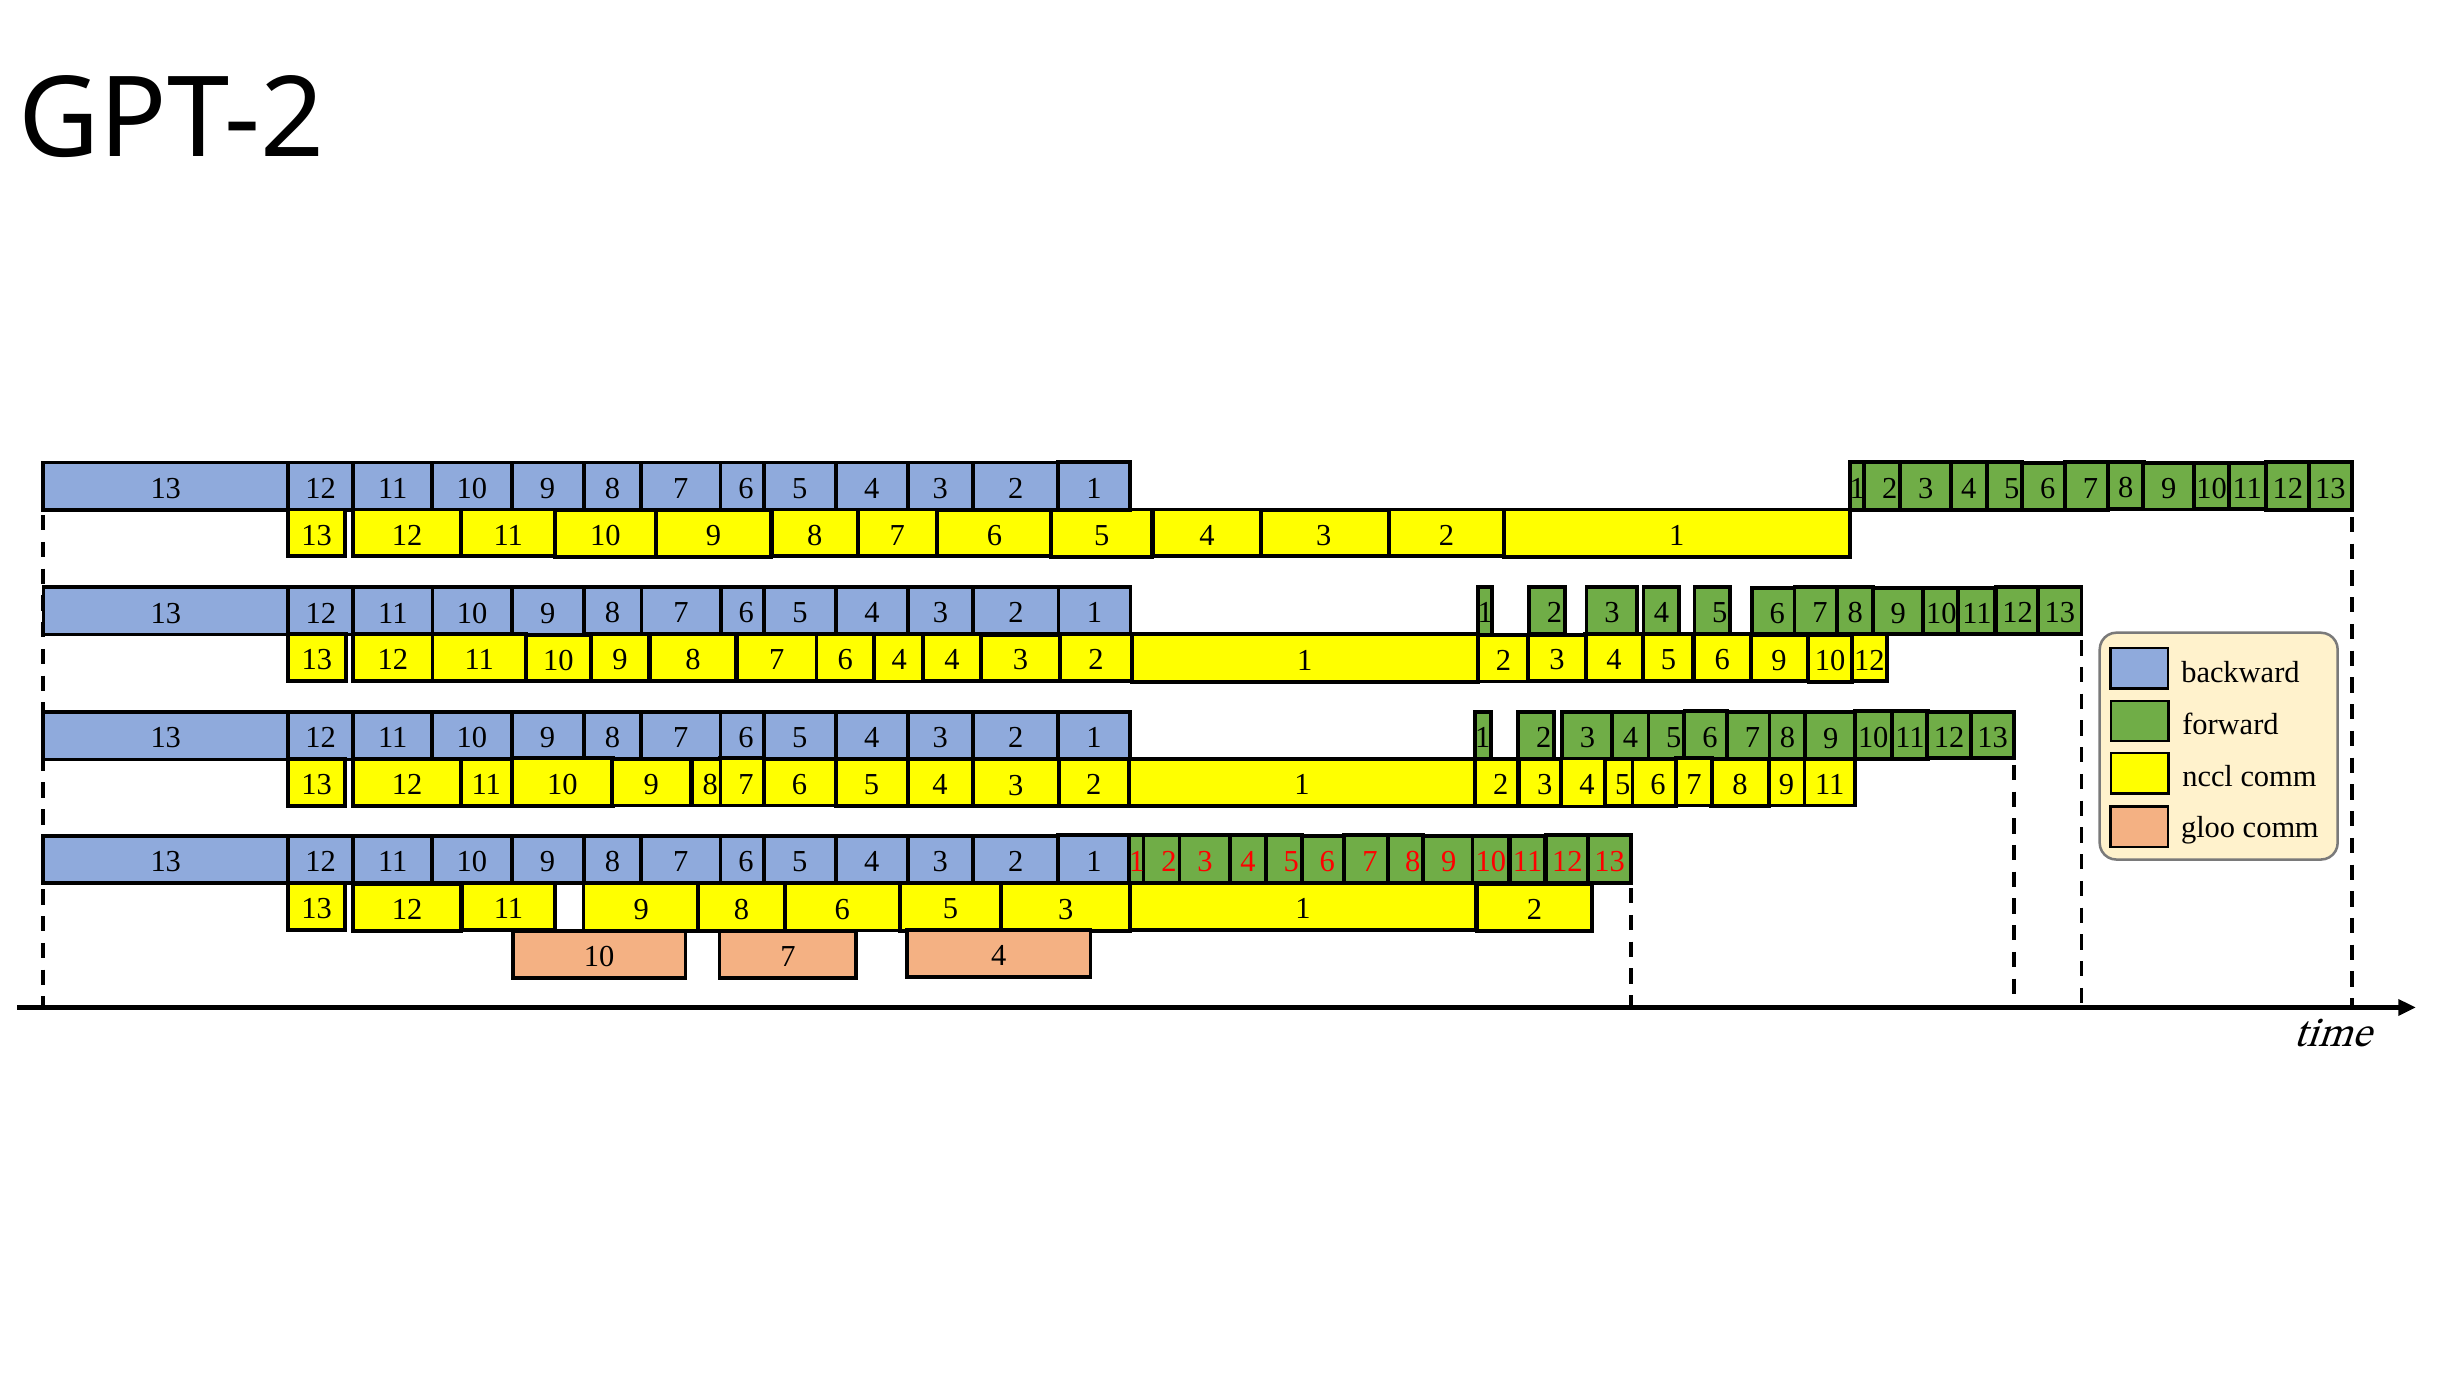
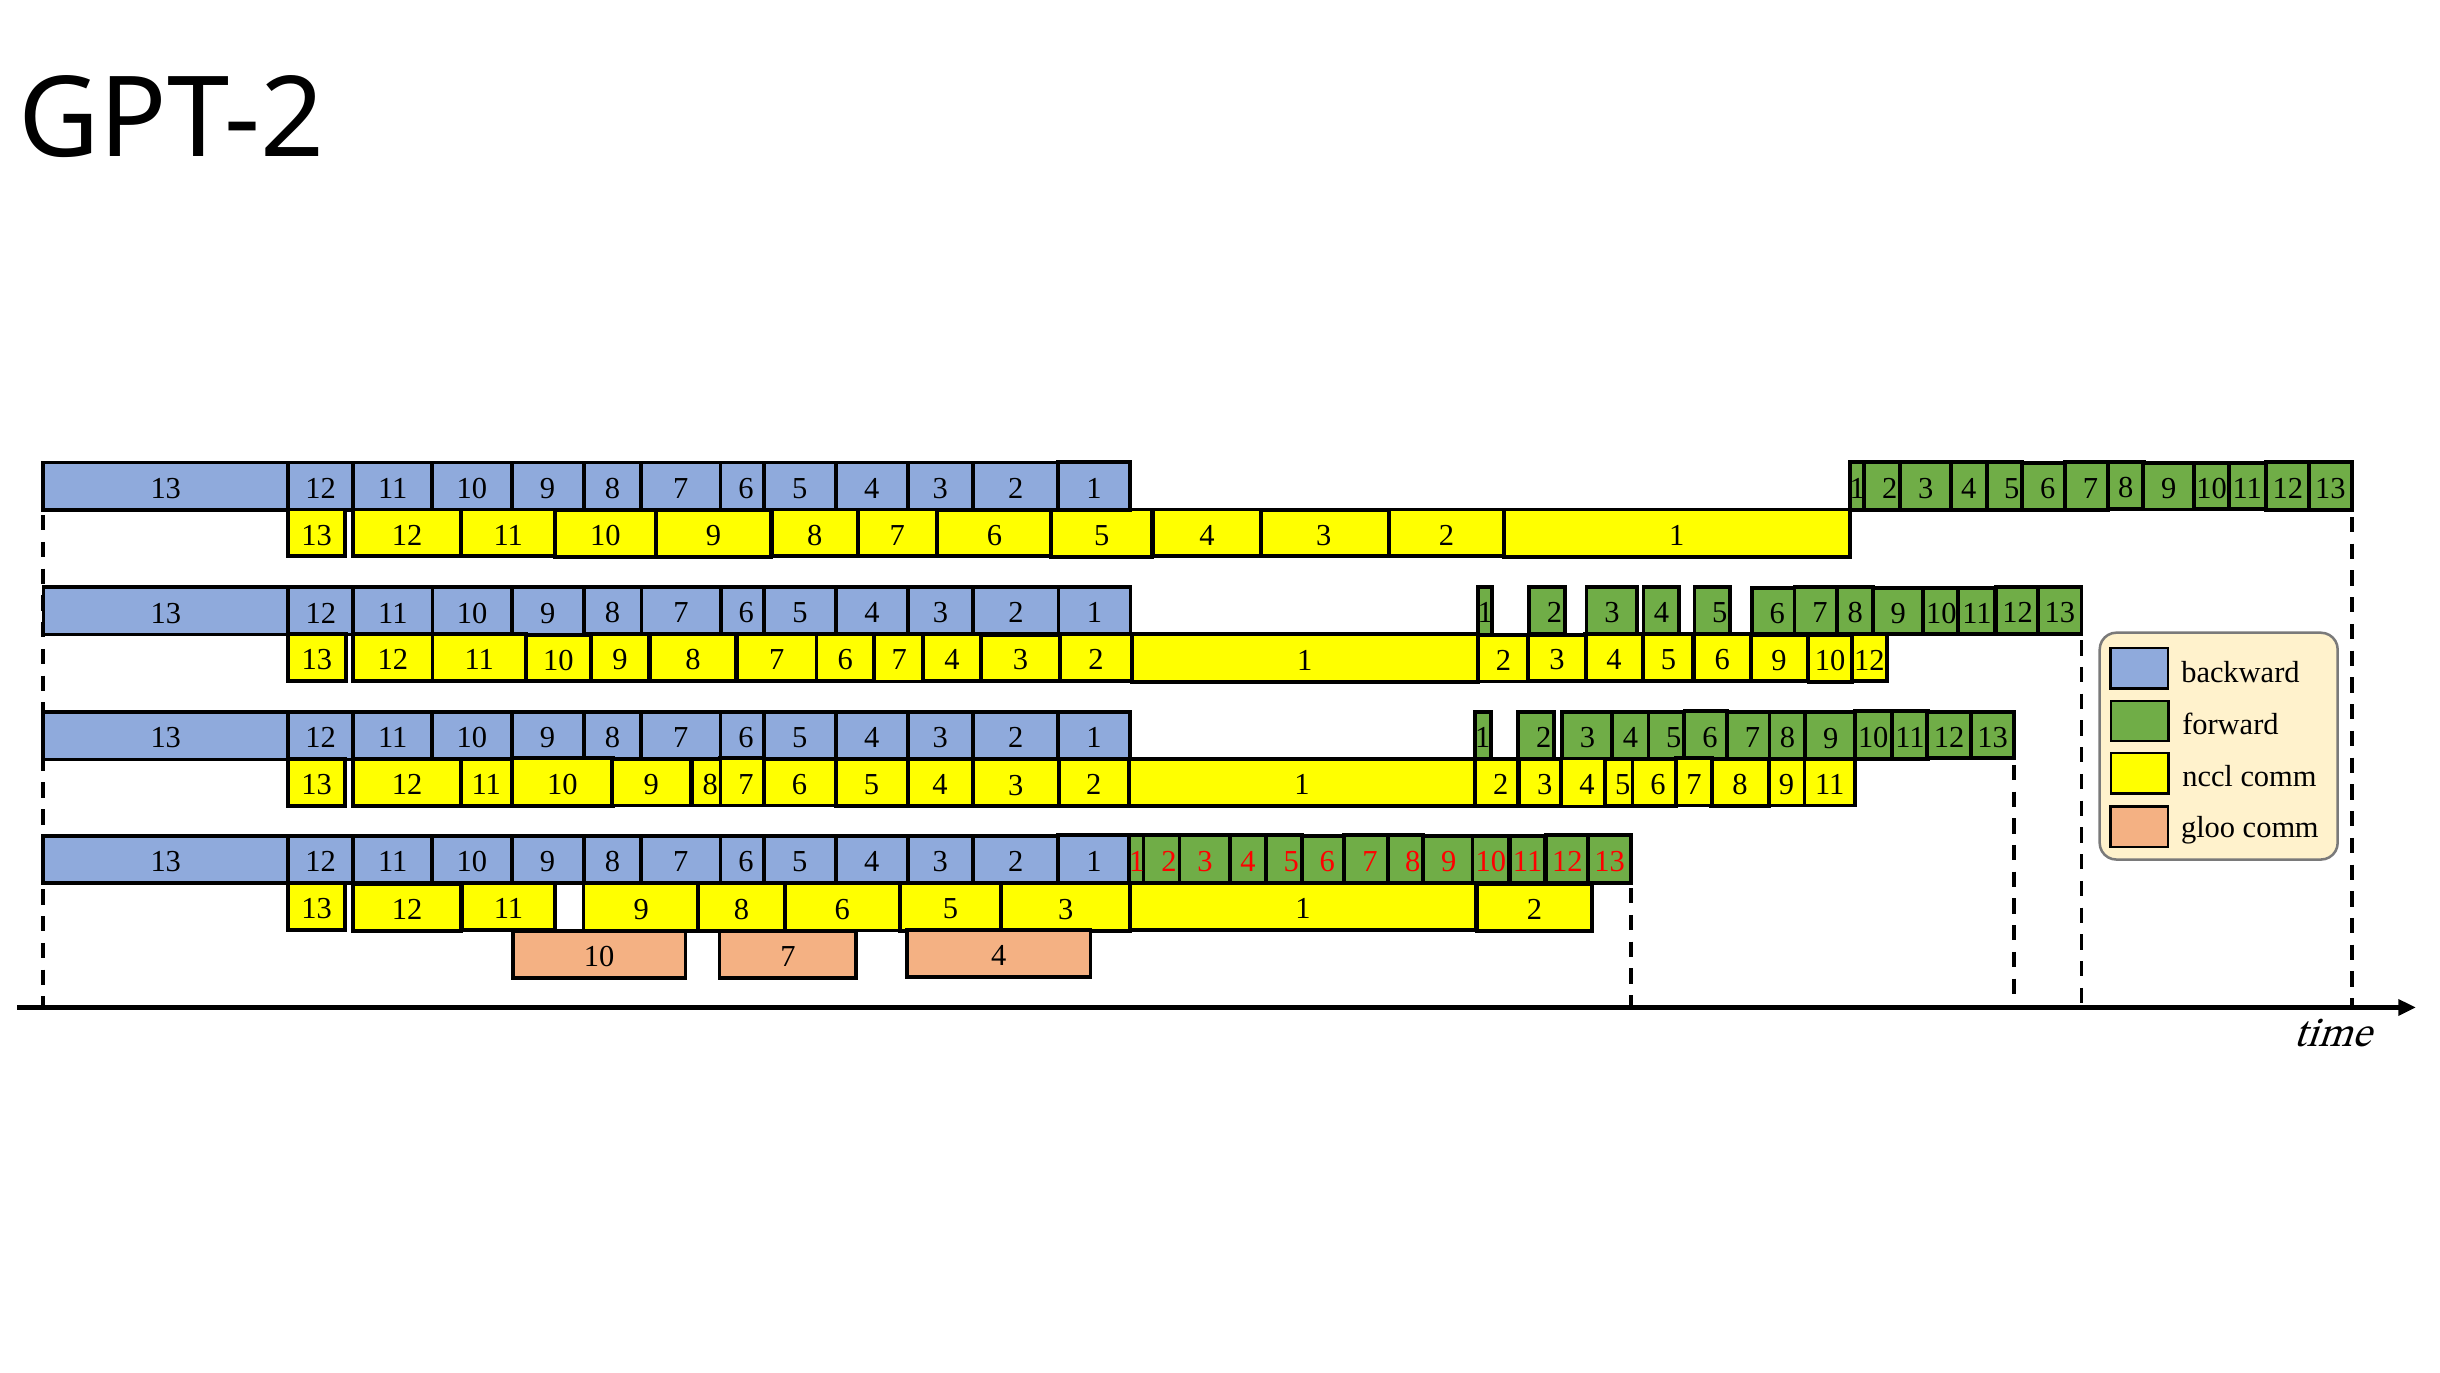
4 at (899, 660): 4 -> 7
